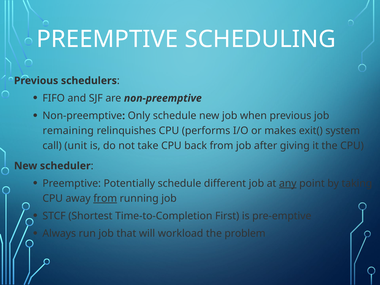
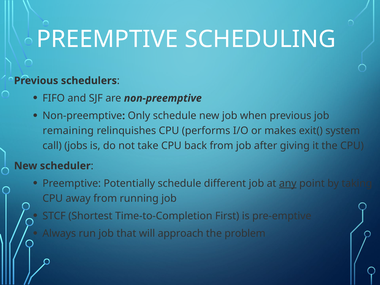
unit: unit -> jobs
from at (105, 198) underline: present -> none
workload: workload -> approach
